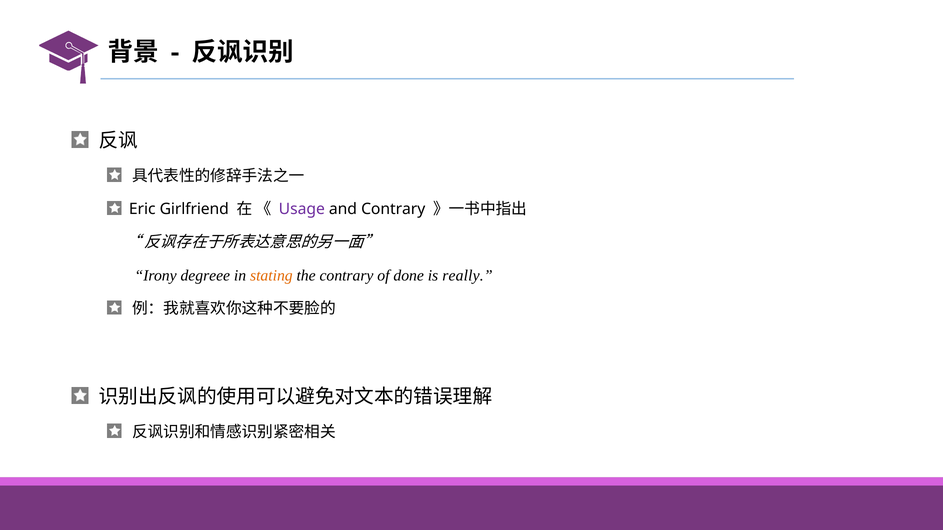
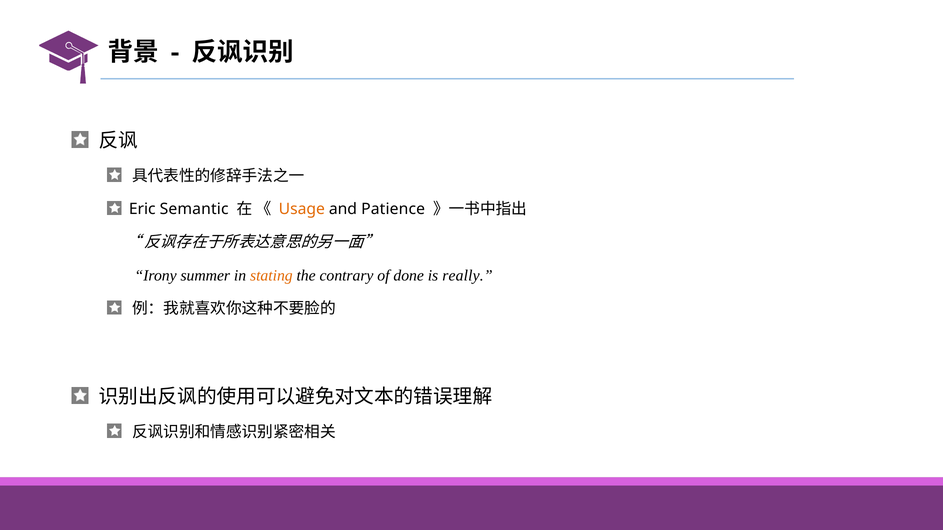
Girlfriend: Girlfriend -> Semantic
Usage colour: purple -> orange
and Contrary: Contrary -> Patience
degreee: degreee -> summer
